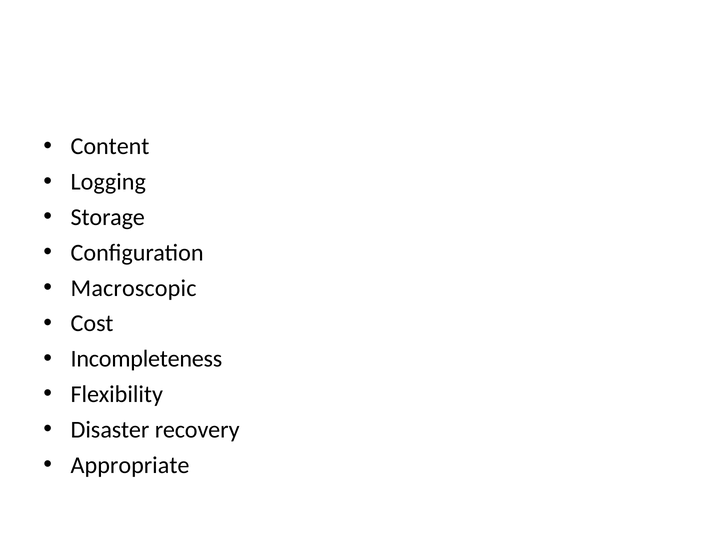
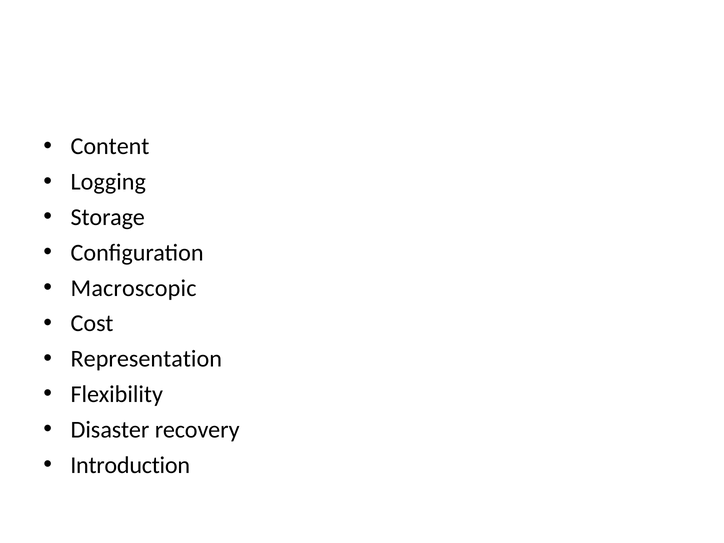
Incompleteness: Incompleteness -> Representation
Appropriate: Appropriate -> Introduction
